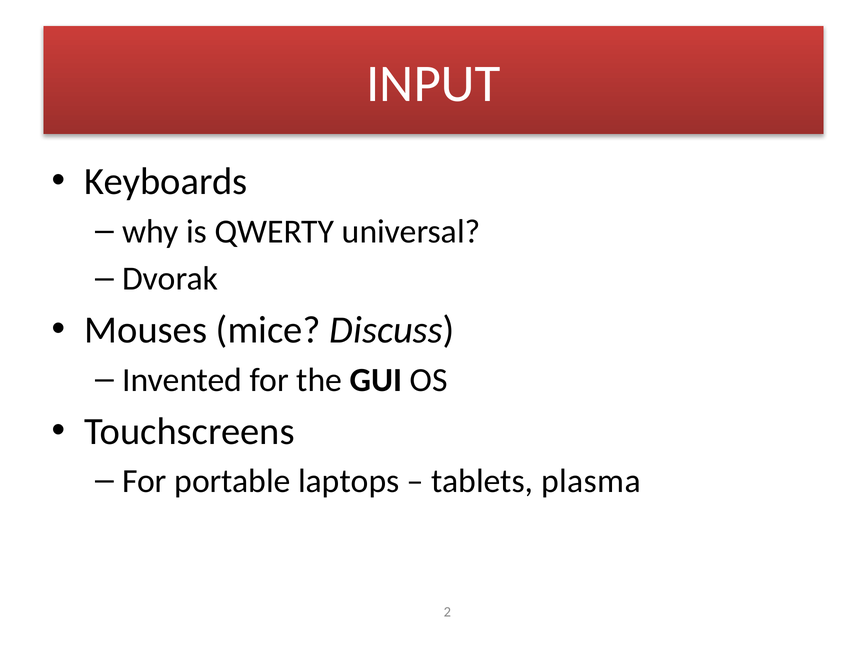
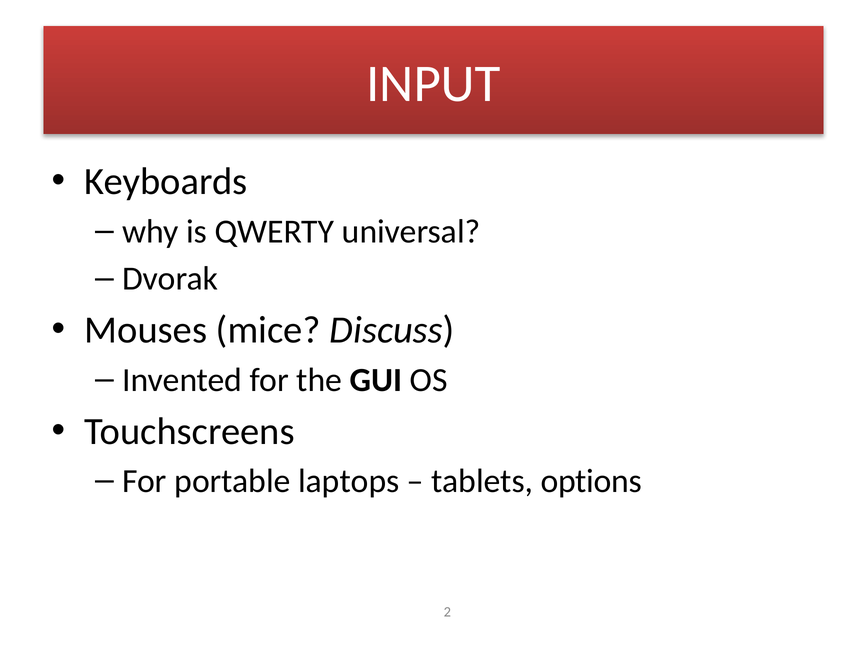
plasma: plasma -> options
